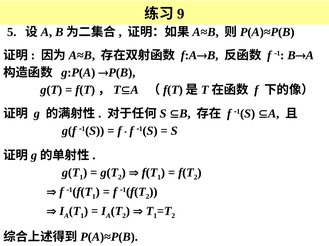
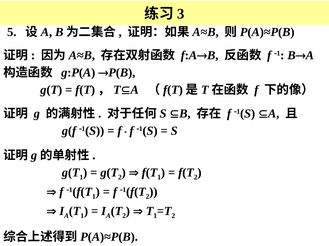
9: 9 -> 3
